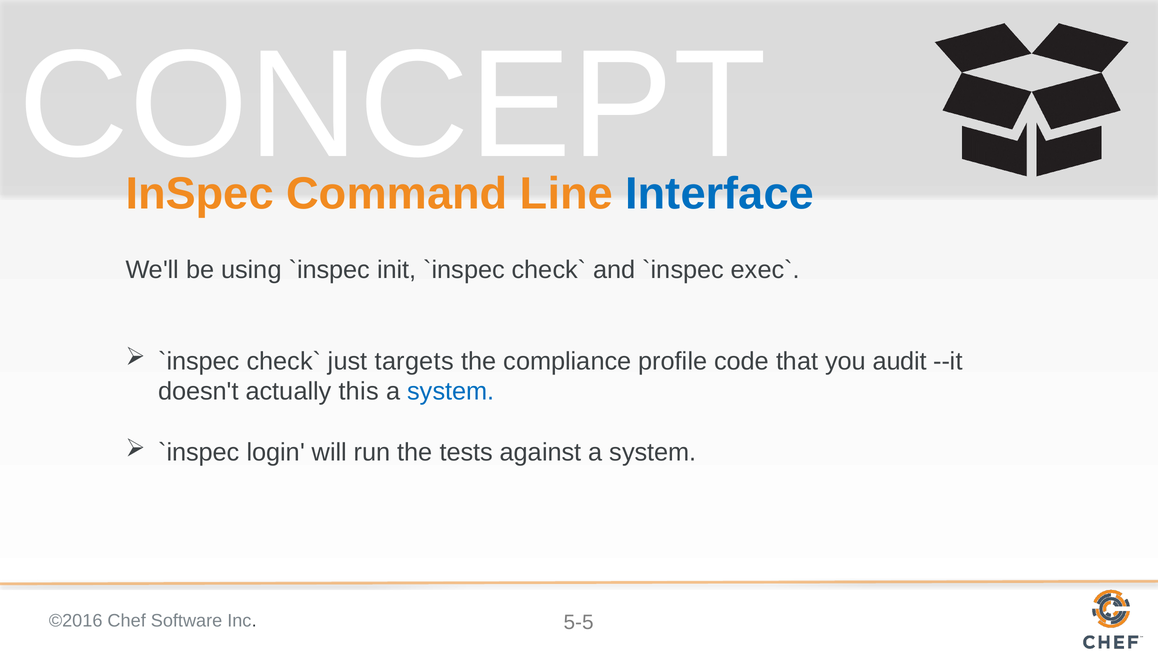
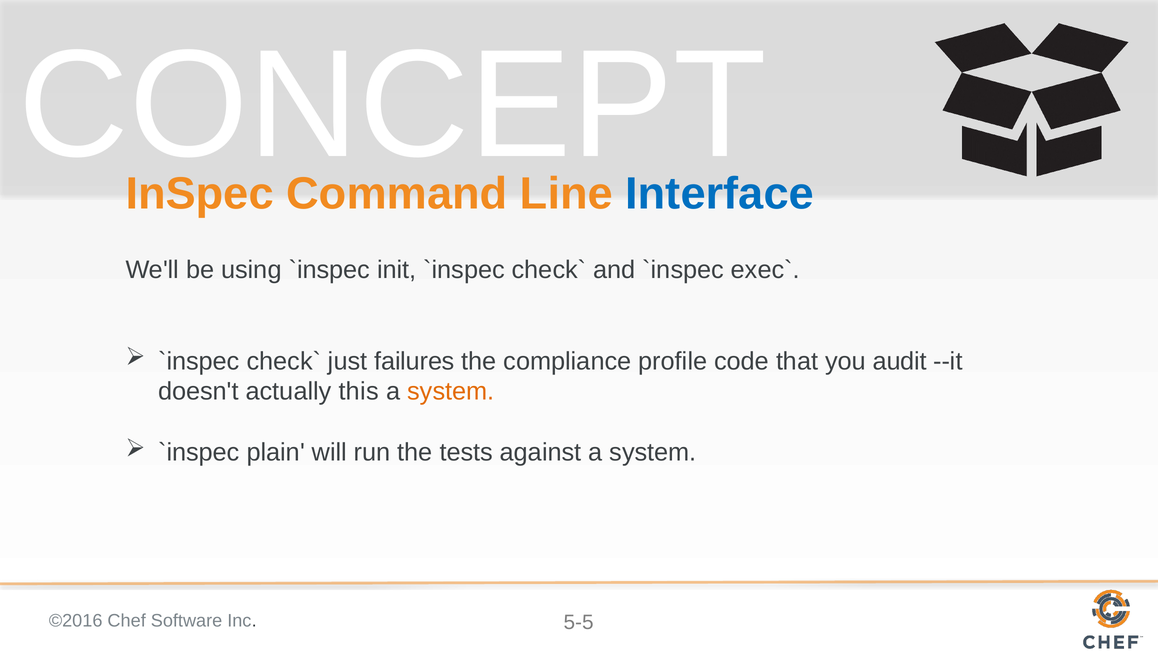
targets: targets -> failures
system at (451, 392) colour: blue -> orange
login: login -> plain
